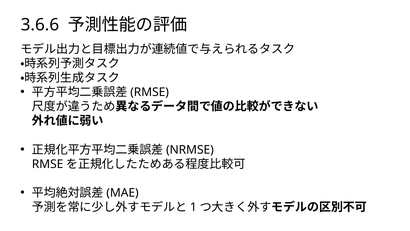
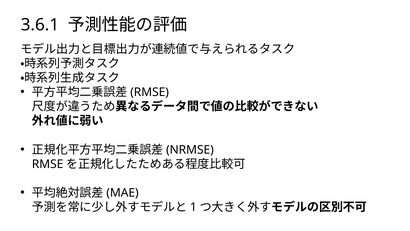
3.6.6: 3.6.6 -> 3.6.1
